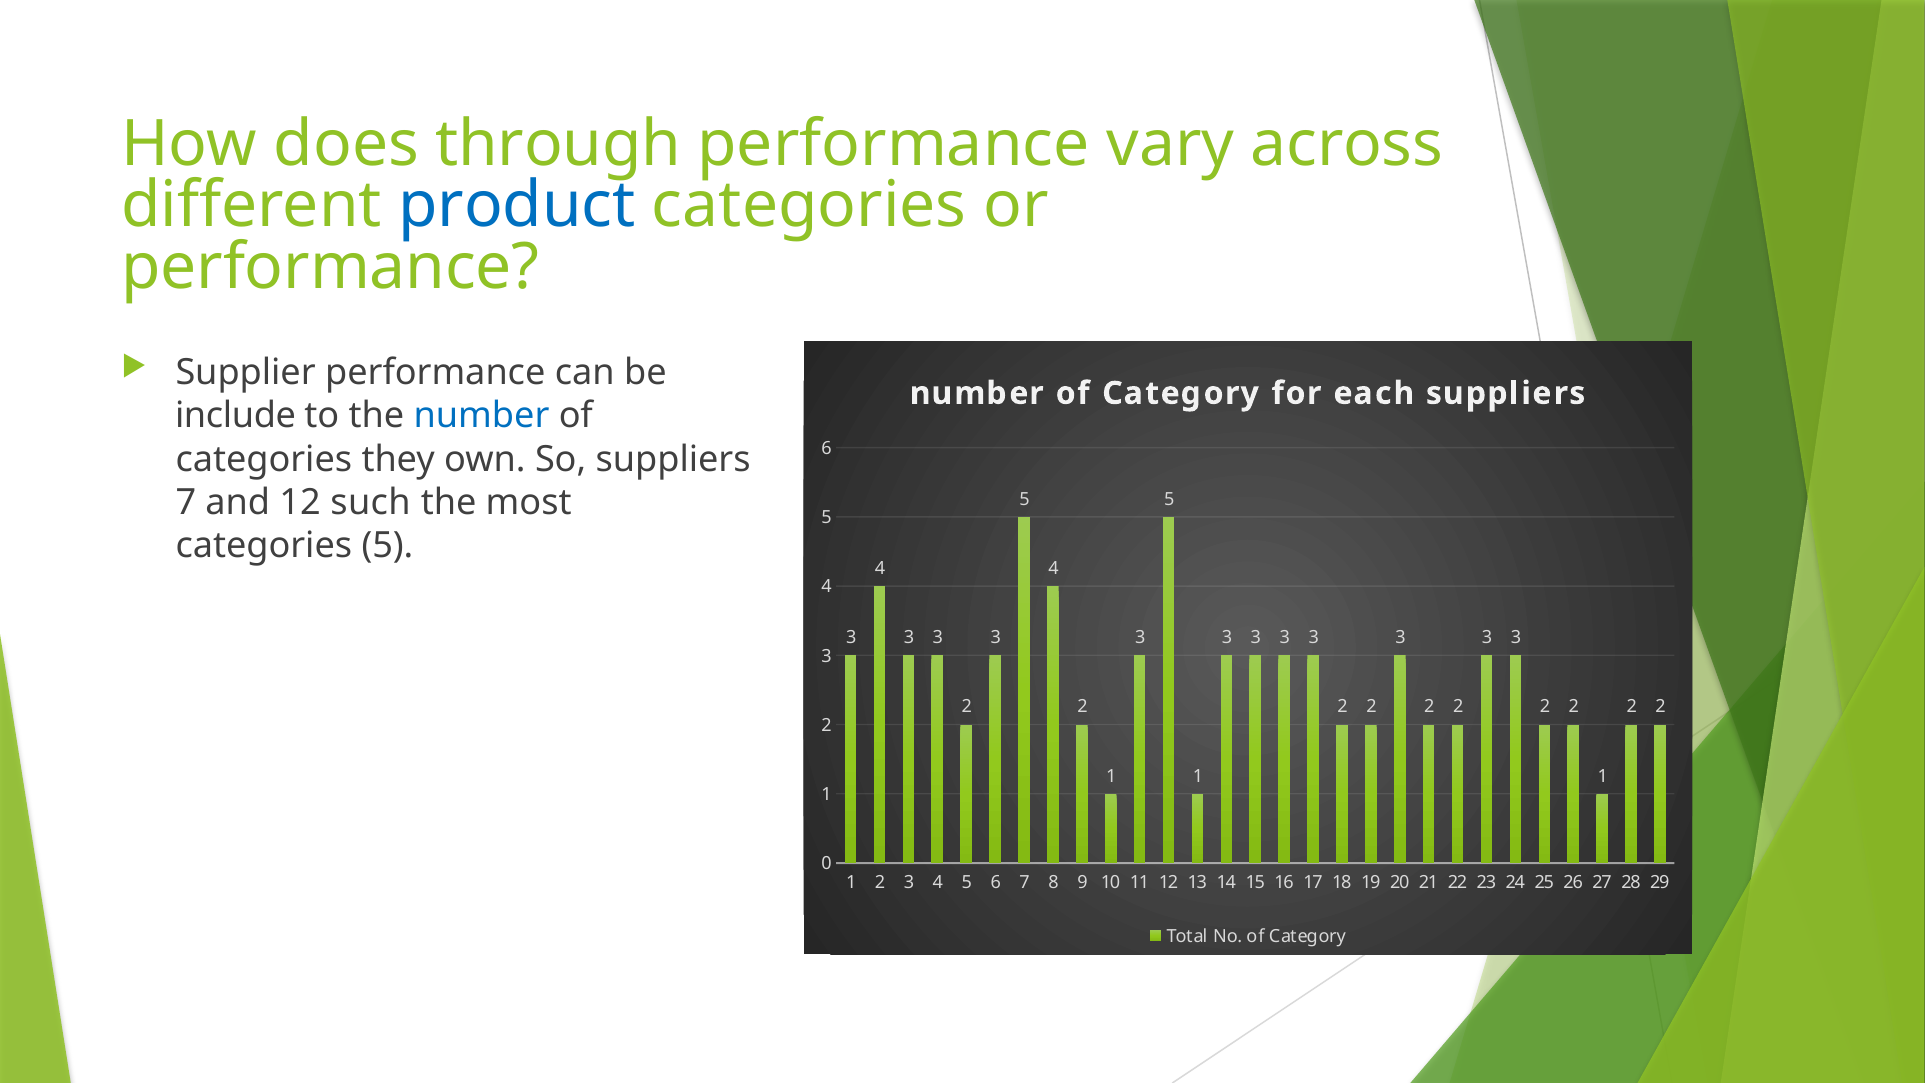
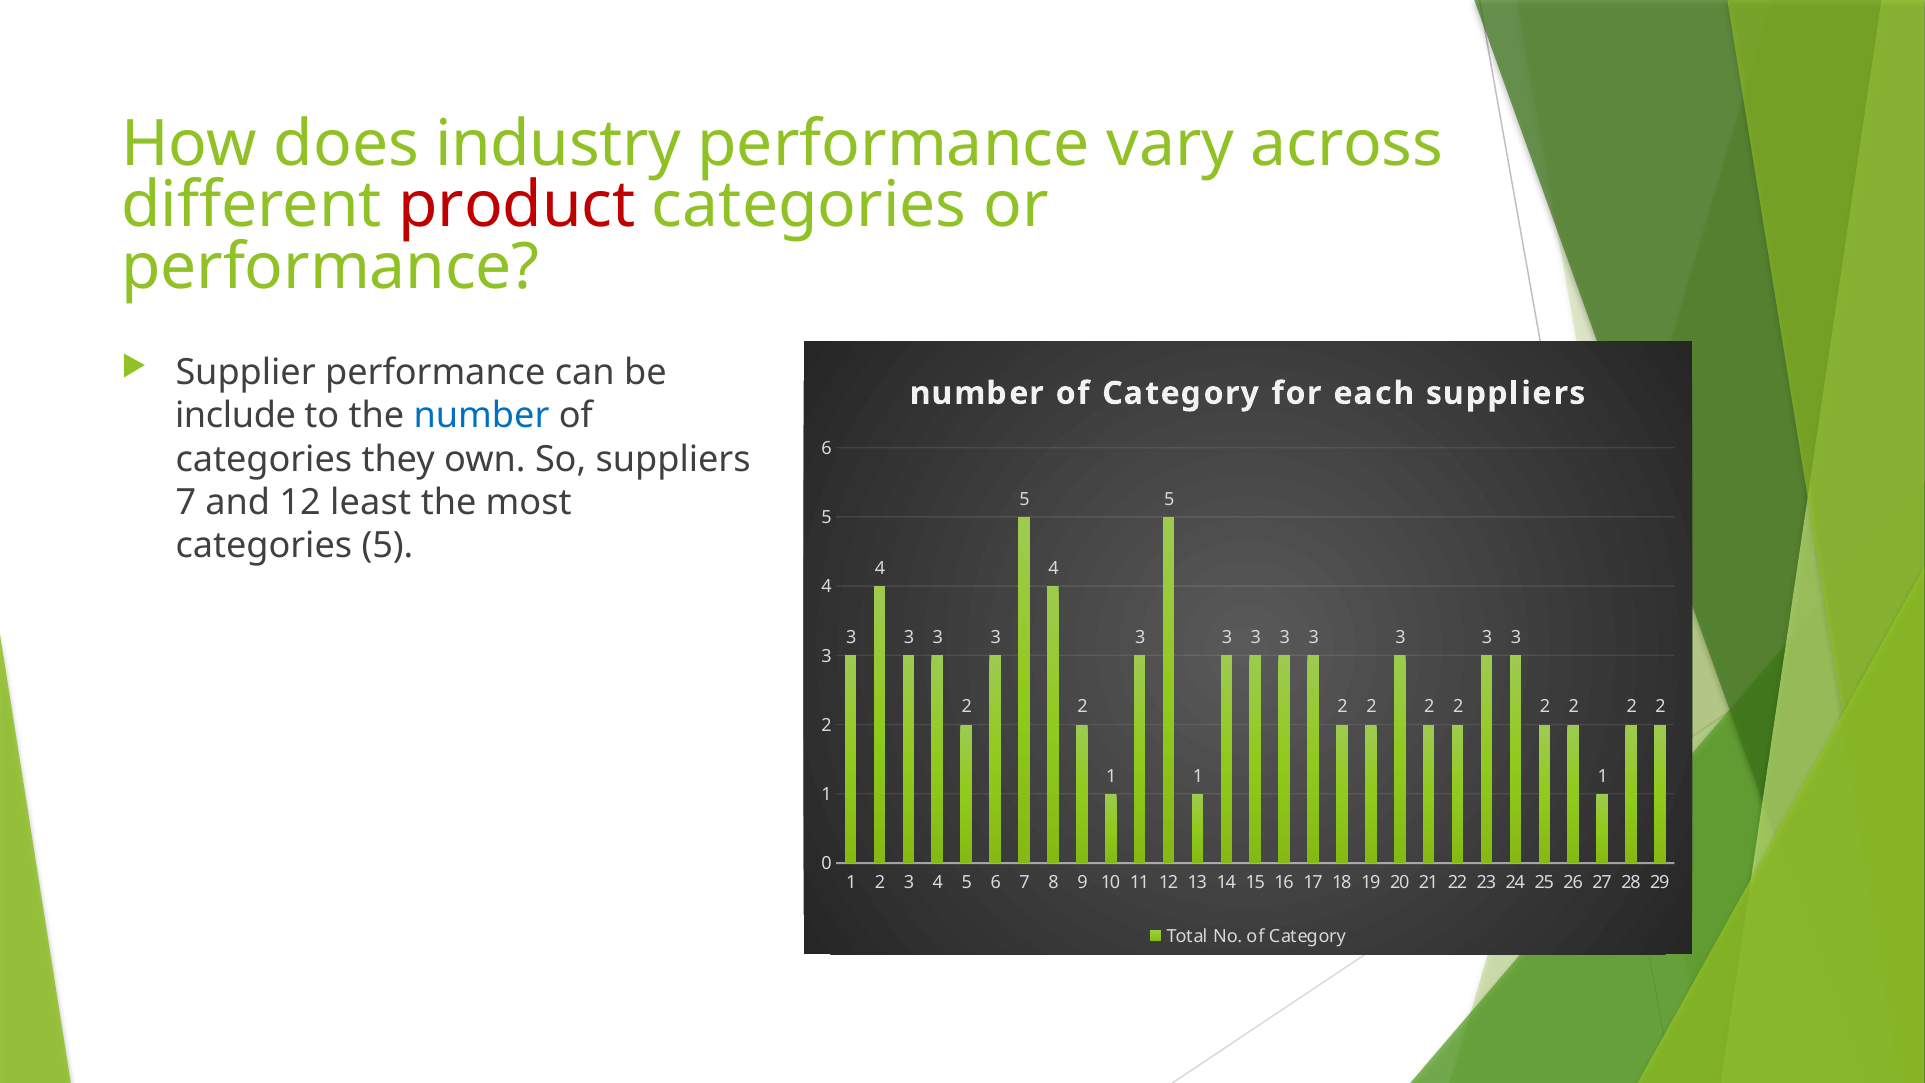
through: through -> industry
product colour: blue -> red
such: such -> least
